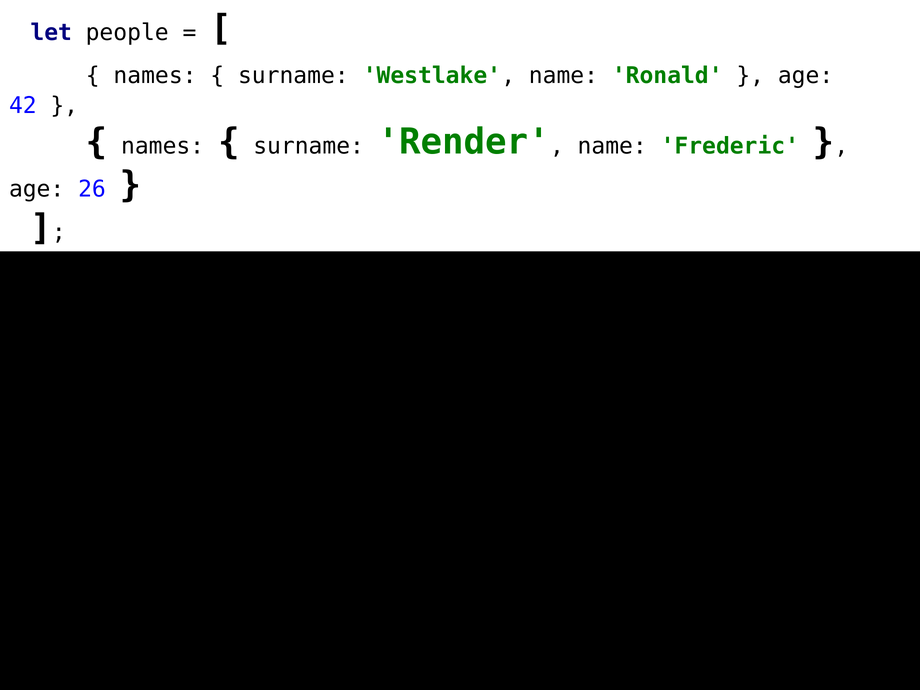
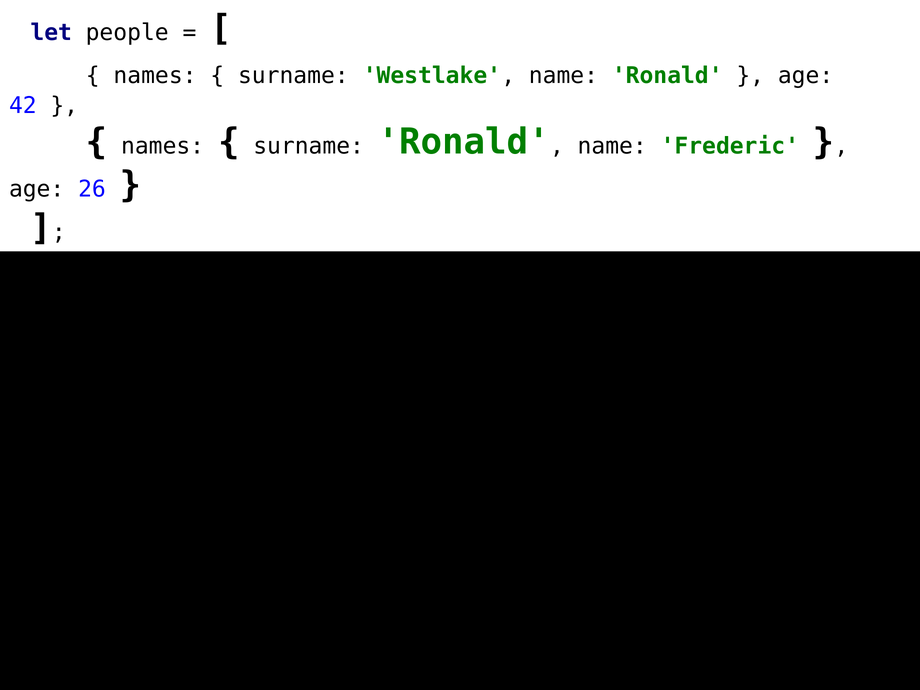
surname Render: Render -> Ronald
